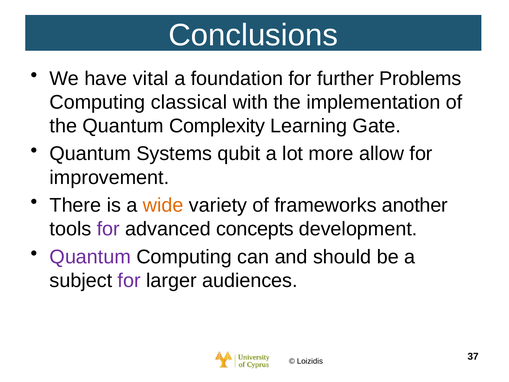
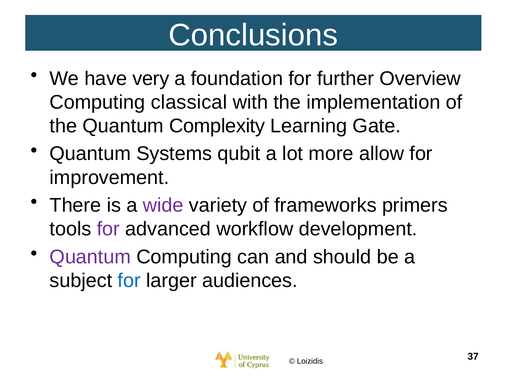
vital: vital -> very
Problems: Problems -> Overview
wide colour: orange -> purple
another: another -> primers
concepts: concepts -> workflow
for at (129, 280) colour: purple -> blue
